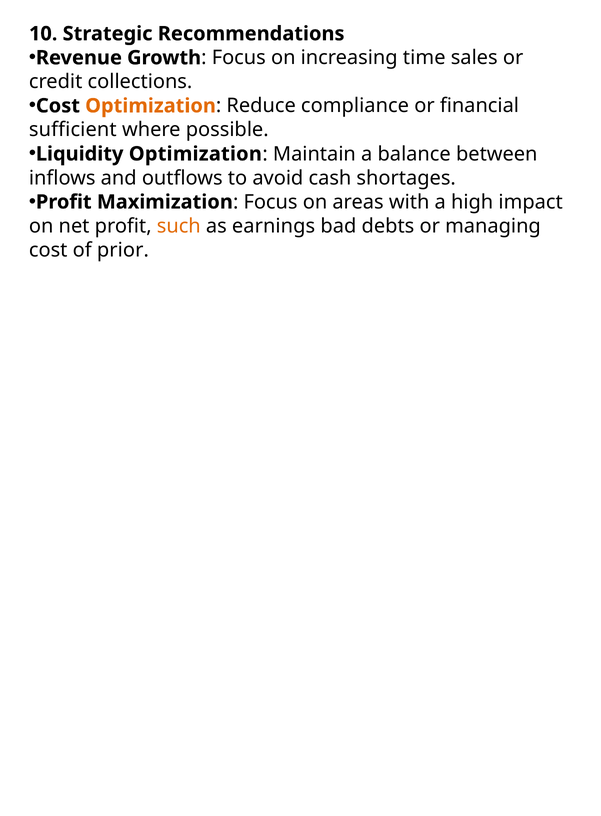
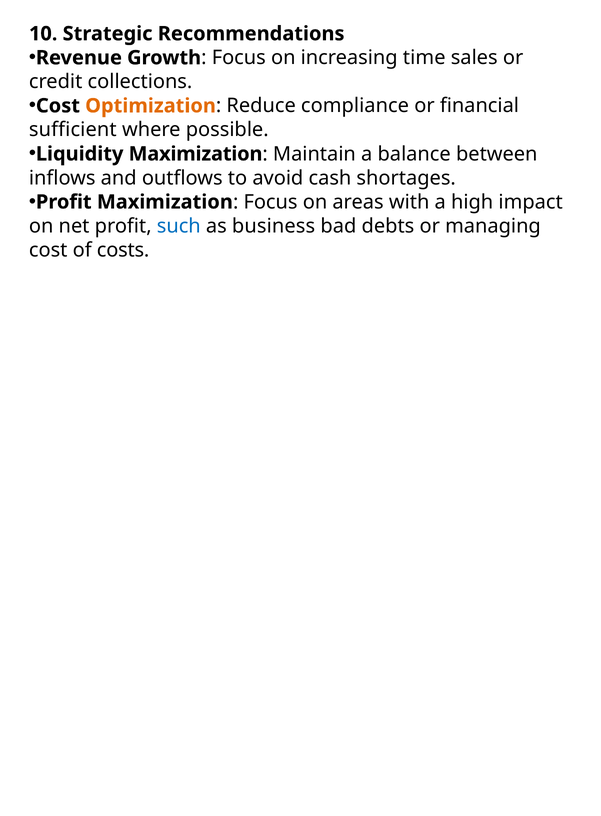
Liquidity Optimization: Optimization -> Maximization
such colour: orange -> blue
earnings: earnings -> business
prior: prior -> costs
